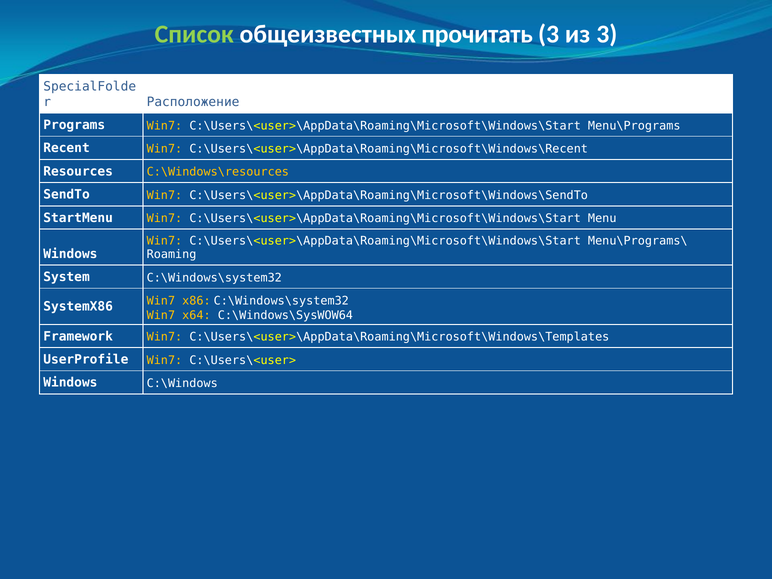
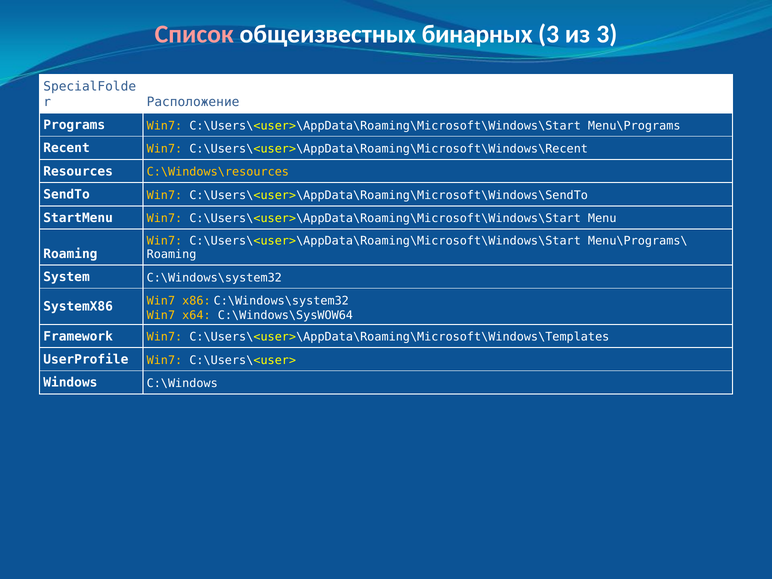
Список colour: light green -> pink
прочитать: прочитать -> бинарных
Windows at (70, 254): Windows -> Roaming
